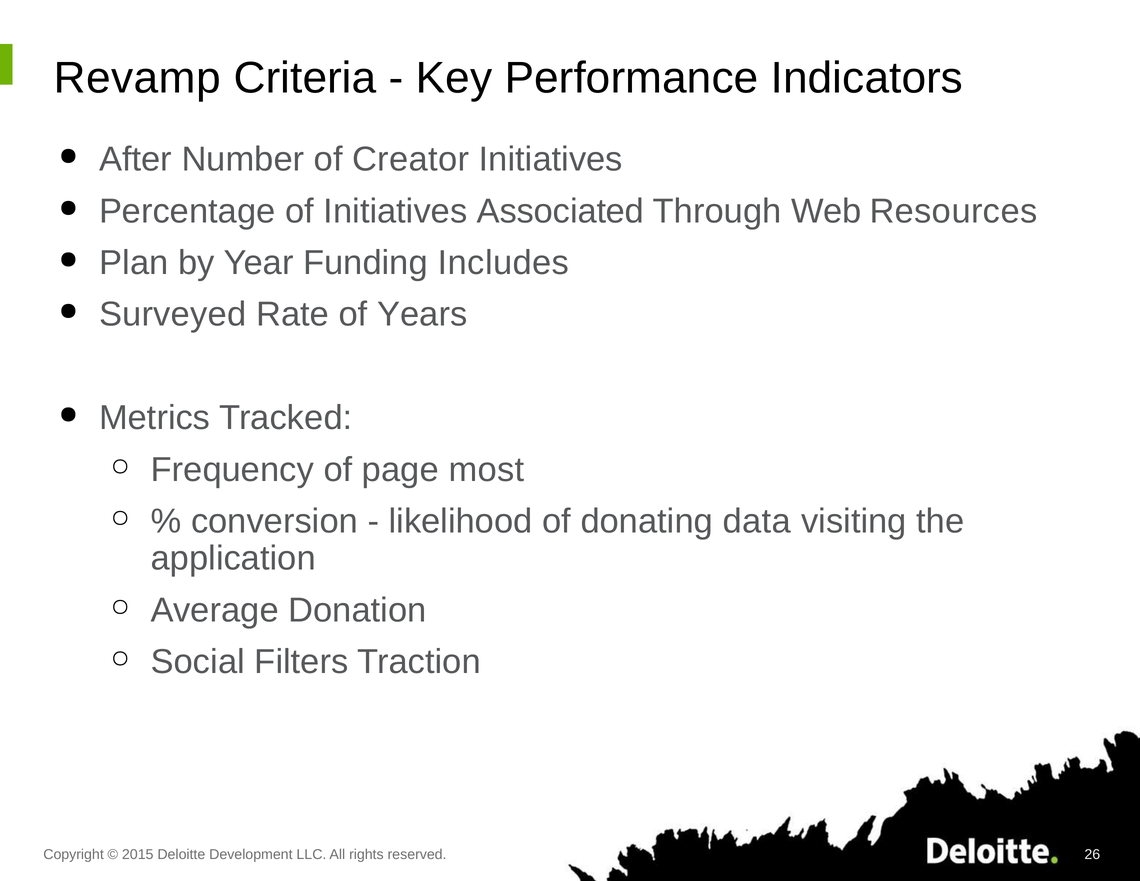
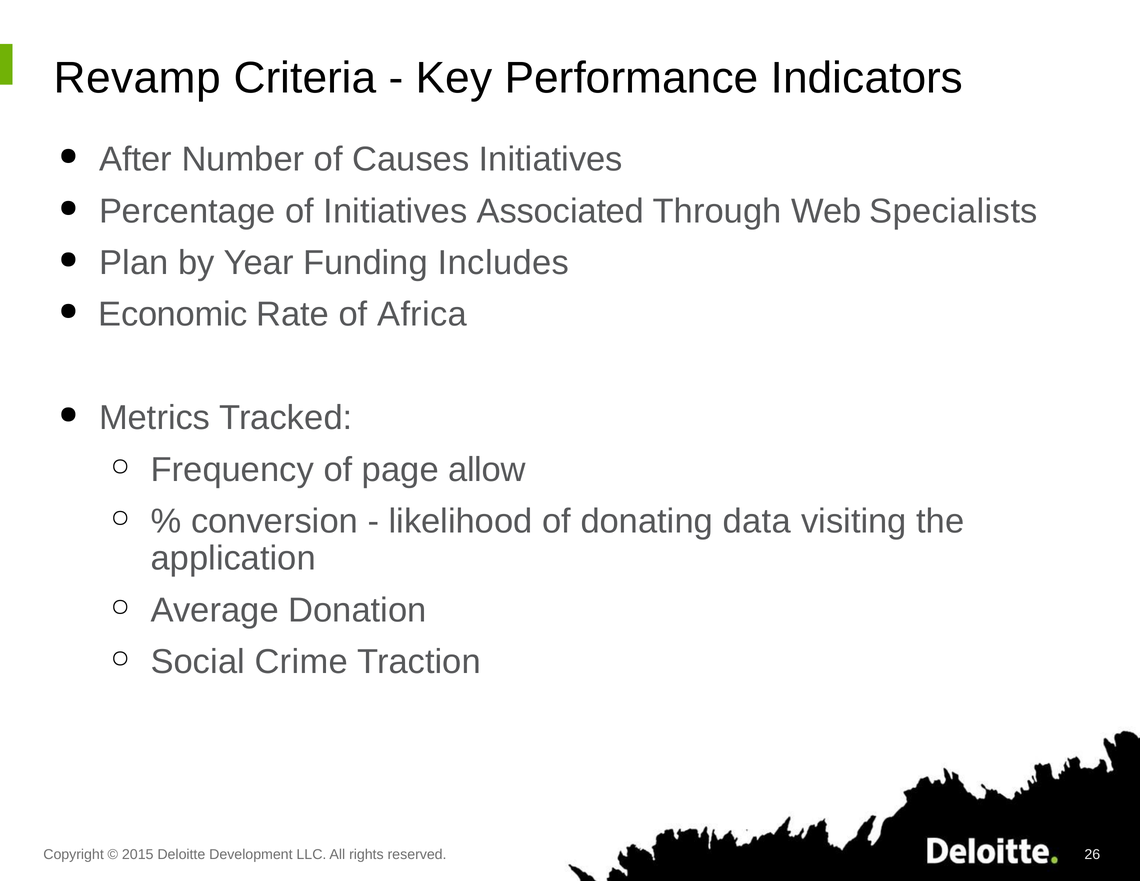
Creator: Creator -> Causes
Resources: Resources -> Specialists
Surveyed: Surveyed -> Economic
Years: Years -> Africa
most: most -> allow
Filters: Filters -> Crime
